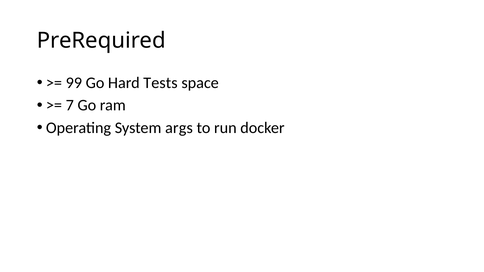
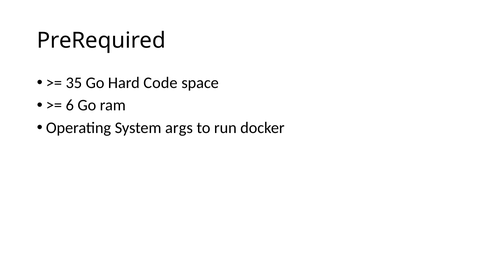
99: 99 -> 35
Tests: Tests -> Code
7: 7 -> 6
